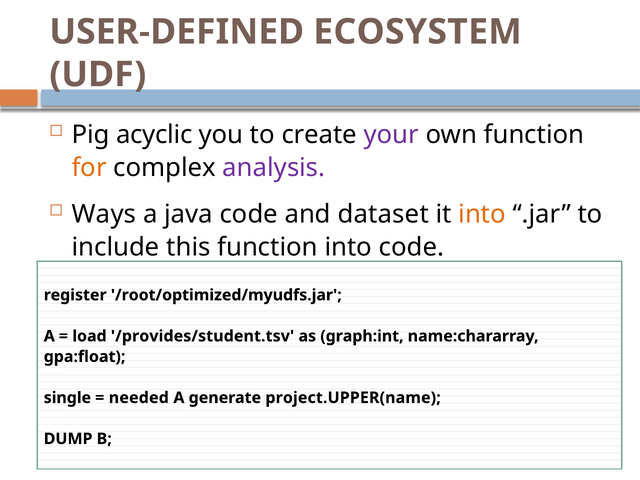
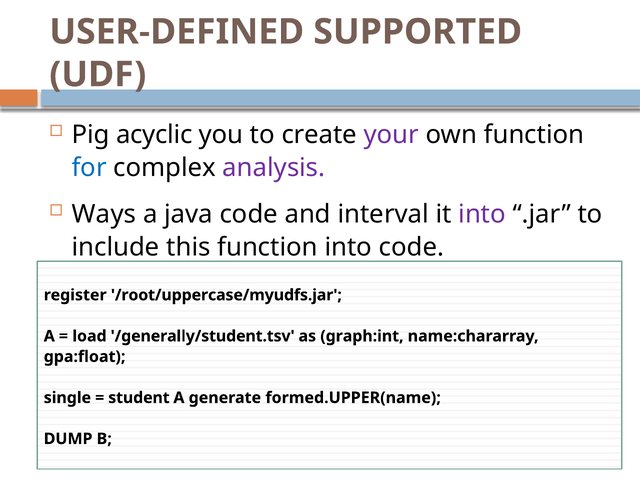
ECOSYSTEM: ECOSYSTEM -> SUPPORTED
for colour: orange -> blue
dataset: dataset -> interval
into at (482, 214) colour: orange -> purple
/root/optimized/myudfs.jar: /root/optimized/myudfs.jar -> /root/uppercase/myudfs.jar
/provides/student.tsv: /provides/student.tsv -> /generally/student.tsv
needed: needed -> student
project.UPPER(name: project.UPPER(name -> formed.UPPER(name
